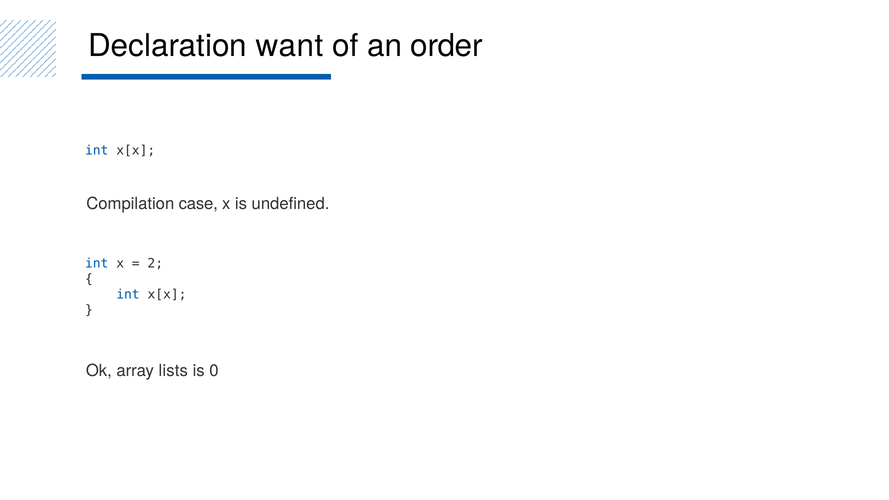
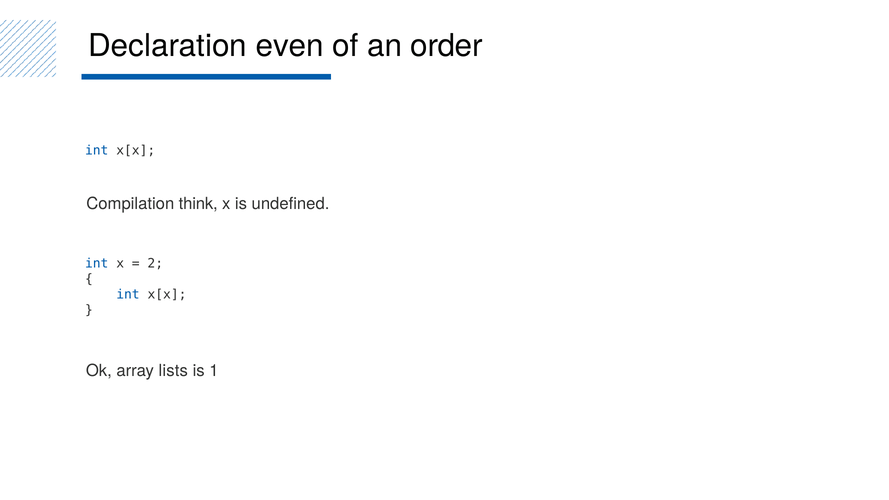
want: want -> even
case: case -> think
0: 0 -> 1
